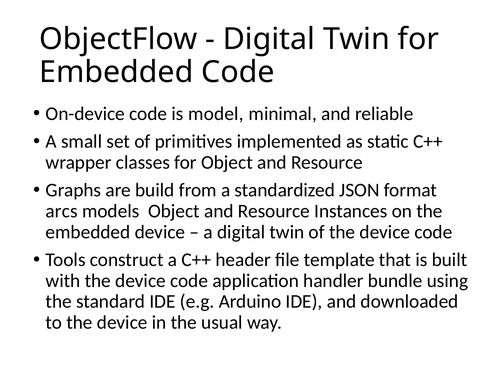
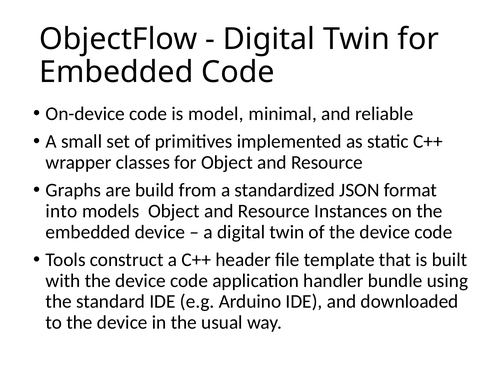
arcs: arcs -> into
